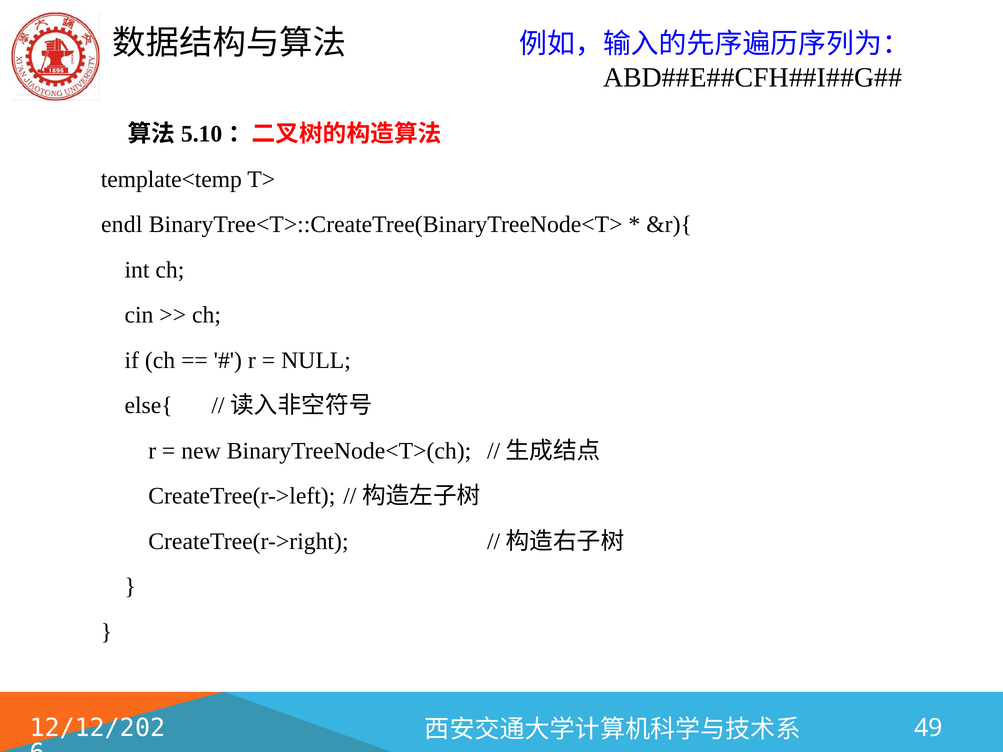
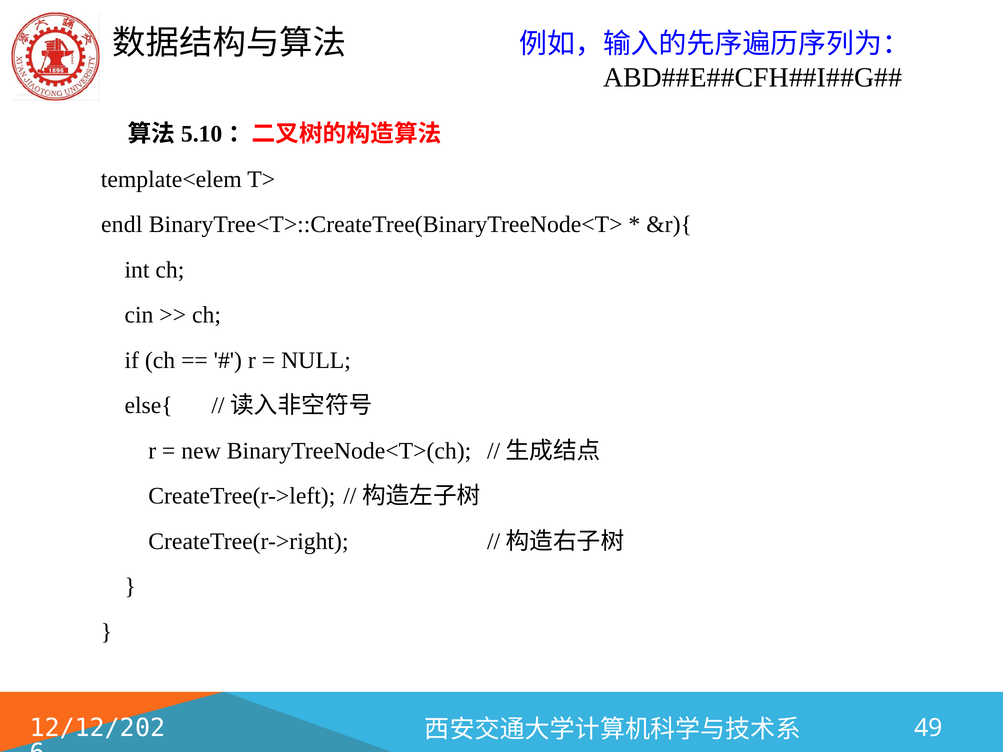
template<temp: template<temp -> template<elem
